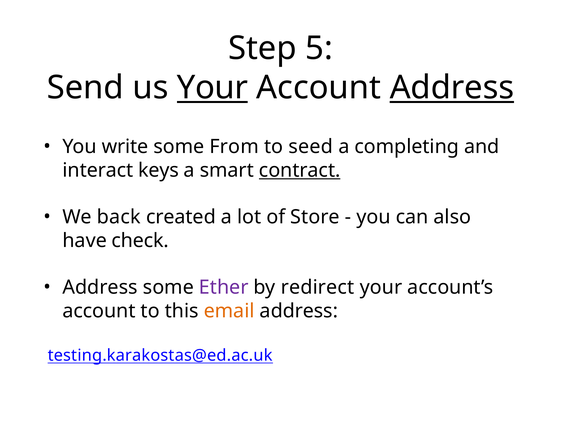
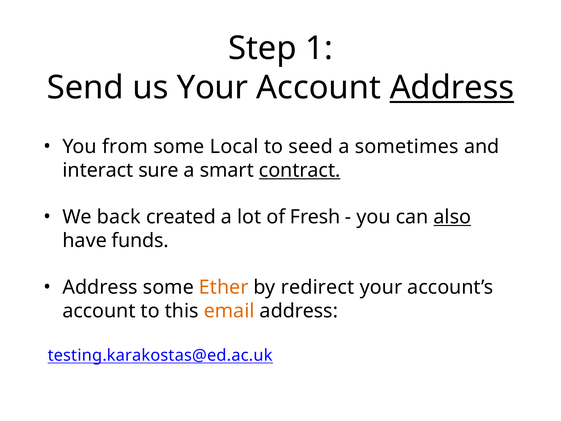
5: 5 -> 1
Your at (212, 88) underline: present -> none
write: write -> from
From: From -> Local
completing: completing -> sometimes
keys: keys -> sure
Store: Store -> Fresh
also underline: none -> present
check: check -> funds
Ether colour: purple -> orange
